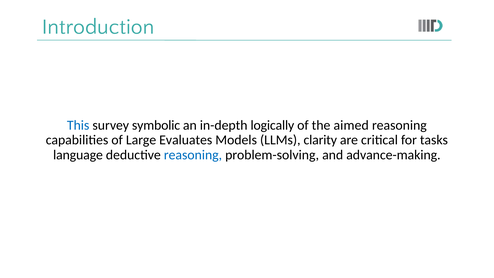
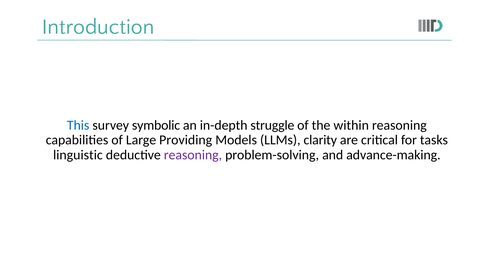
logically: logically -> struggle
aimed: aimed -> within
Evaluates: Evaluates -> Providing
language: language -> linguistic
reasoning at (193, 155) colour: blue -> purple
